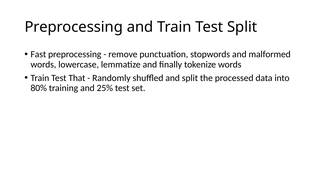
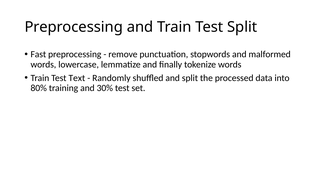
That: That -> Text
25%: 25% -> 30%
